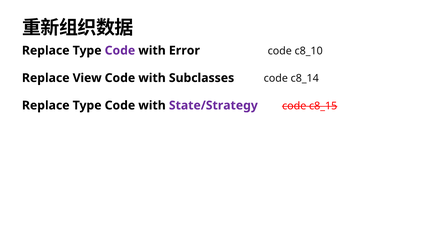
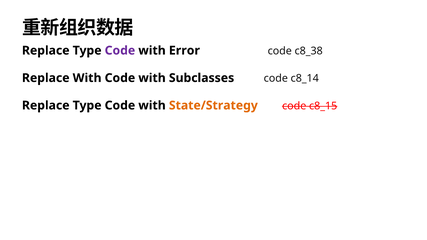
c8_10: c8_10 -> c8_38
Replace View: View -> With
State/Strategy colour: purple -> orange
